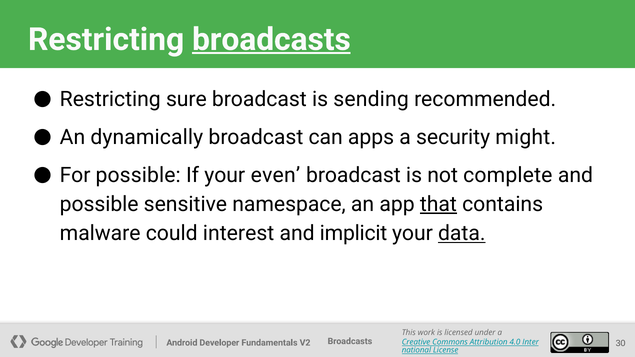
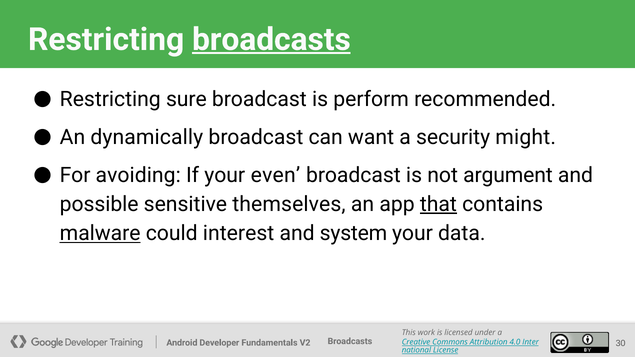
sending: sending -> perform
apps: apps -> want
For possible: possible -> avoiding
complete: complete -> argument
namespace: namespace -> themselves
malware underline: none -> present
implicit: implicit -> system
data underline: present -> none
